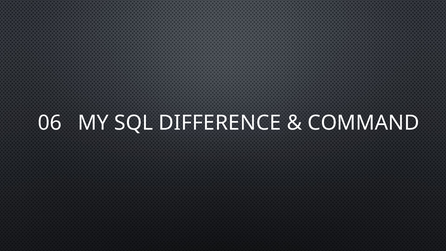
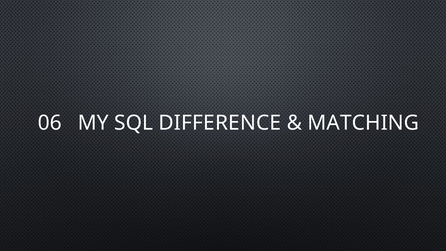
COMMAND: COMMAND -> MATCHING
